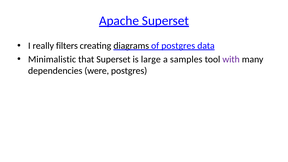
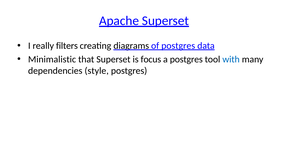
large: large -> focus
a samples: samples -> postgres
with colour: purple -> blue
were: were -> style
